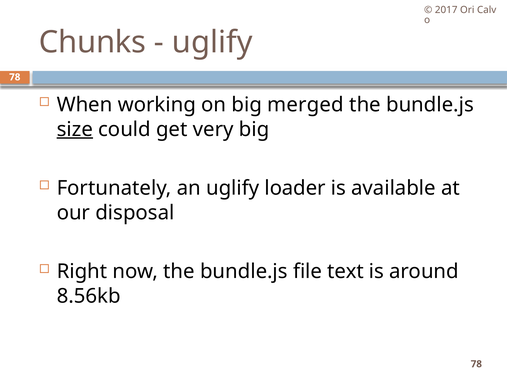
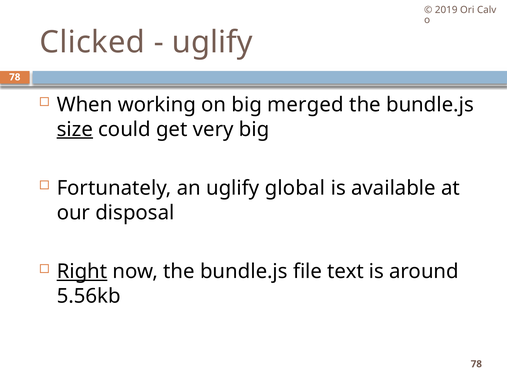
2017: 2017 -> 2019
Chunks: Chunks -> Clicked
loader: loader -> global
Right underline: none -> present
8.56kb: 8.56kb -> 5.56kb
